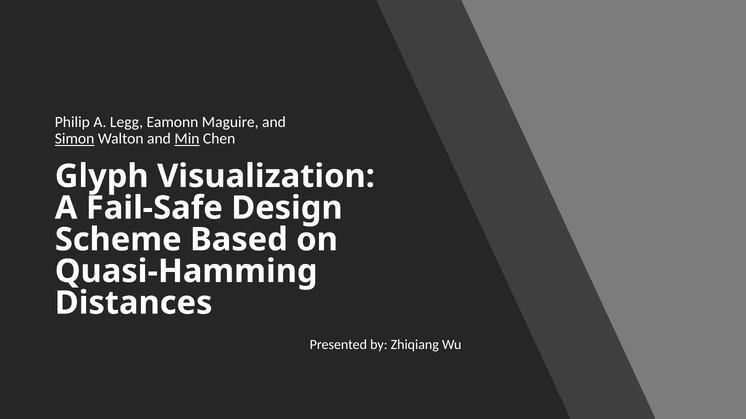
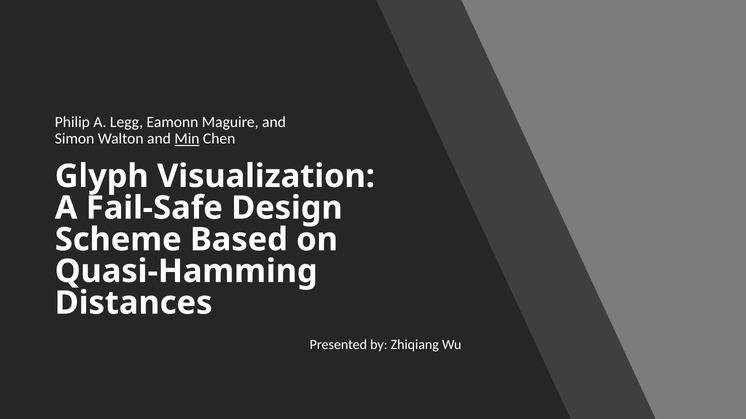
Simon underline: present -> none
